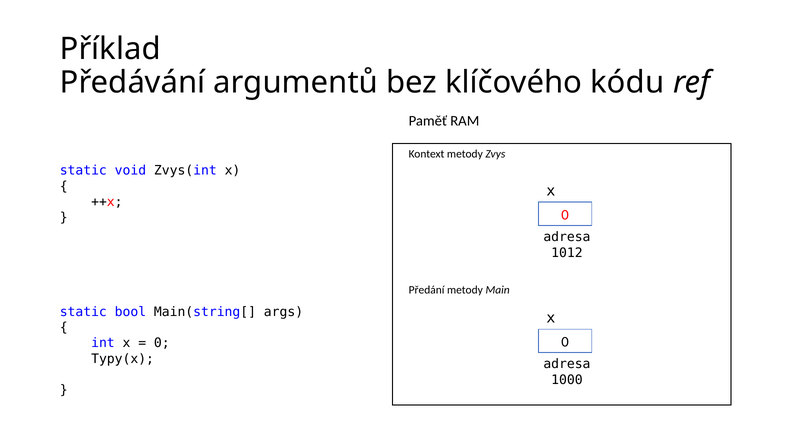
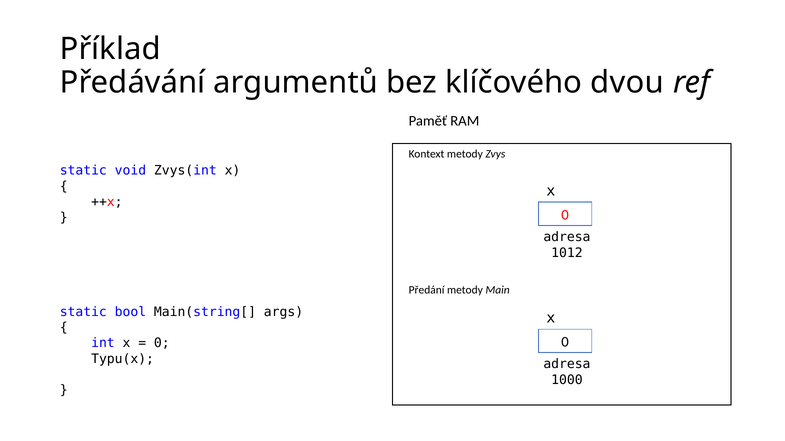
kódu: kódu -> dvou
Typy(x: Typy(x -> Typu(x
